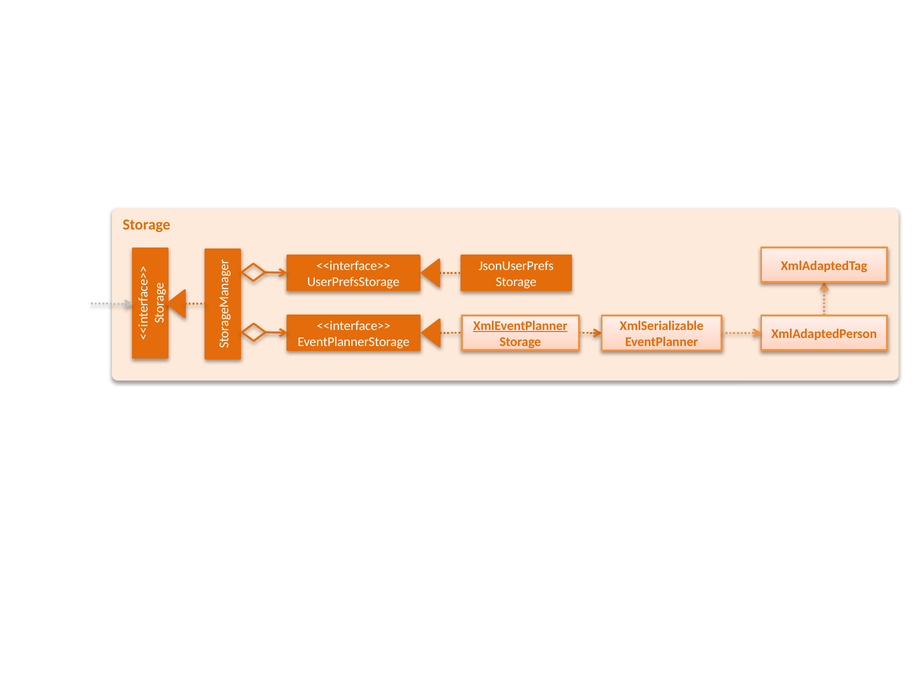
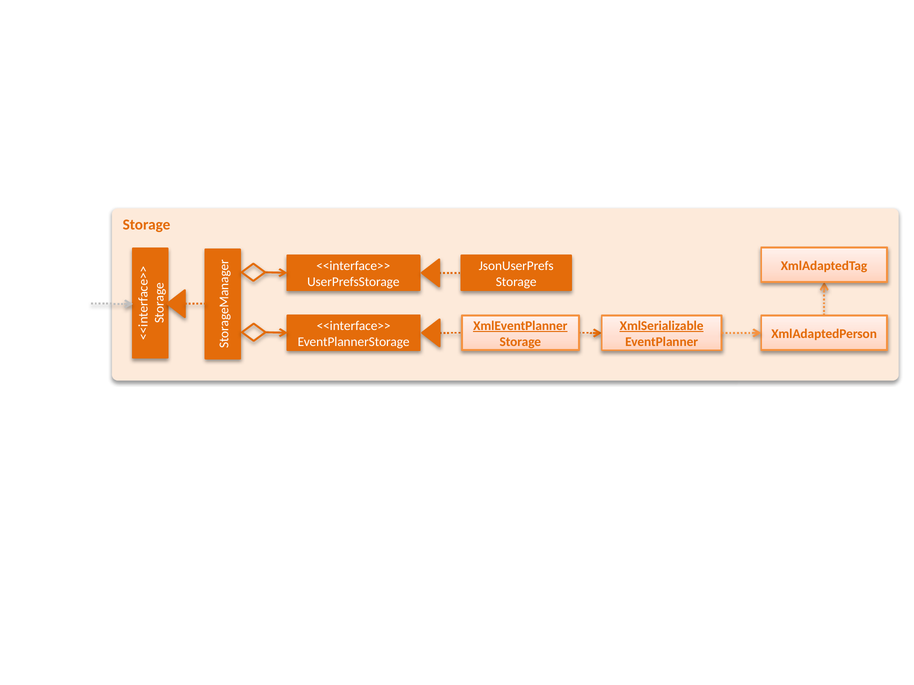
XmlSerializable underline: none -> present
